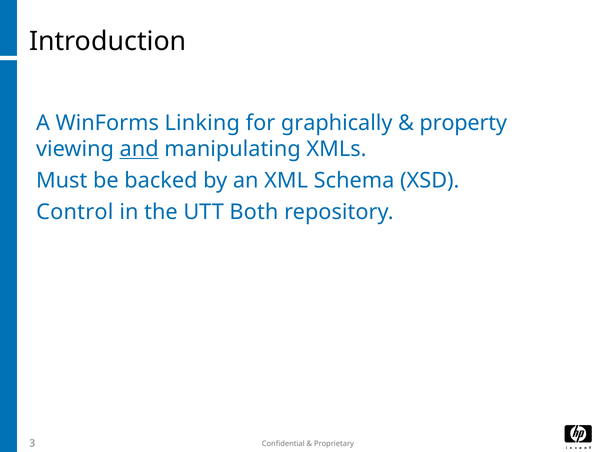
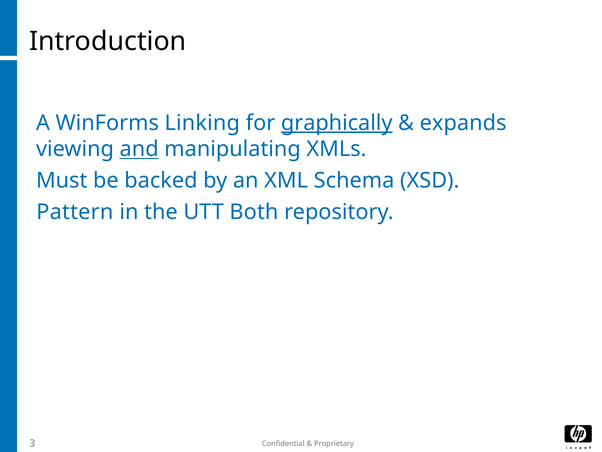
graphically underline: none -> present
property: property -> expands
Control: Control -> Pattern
